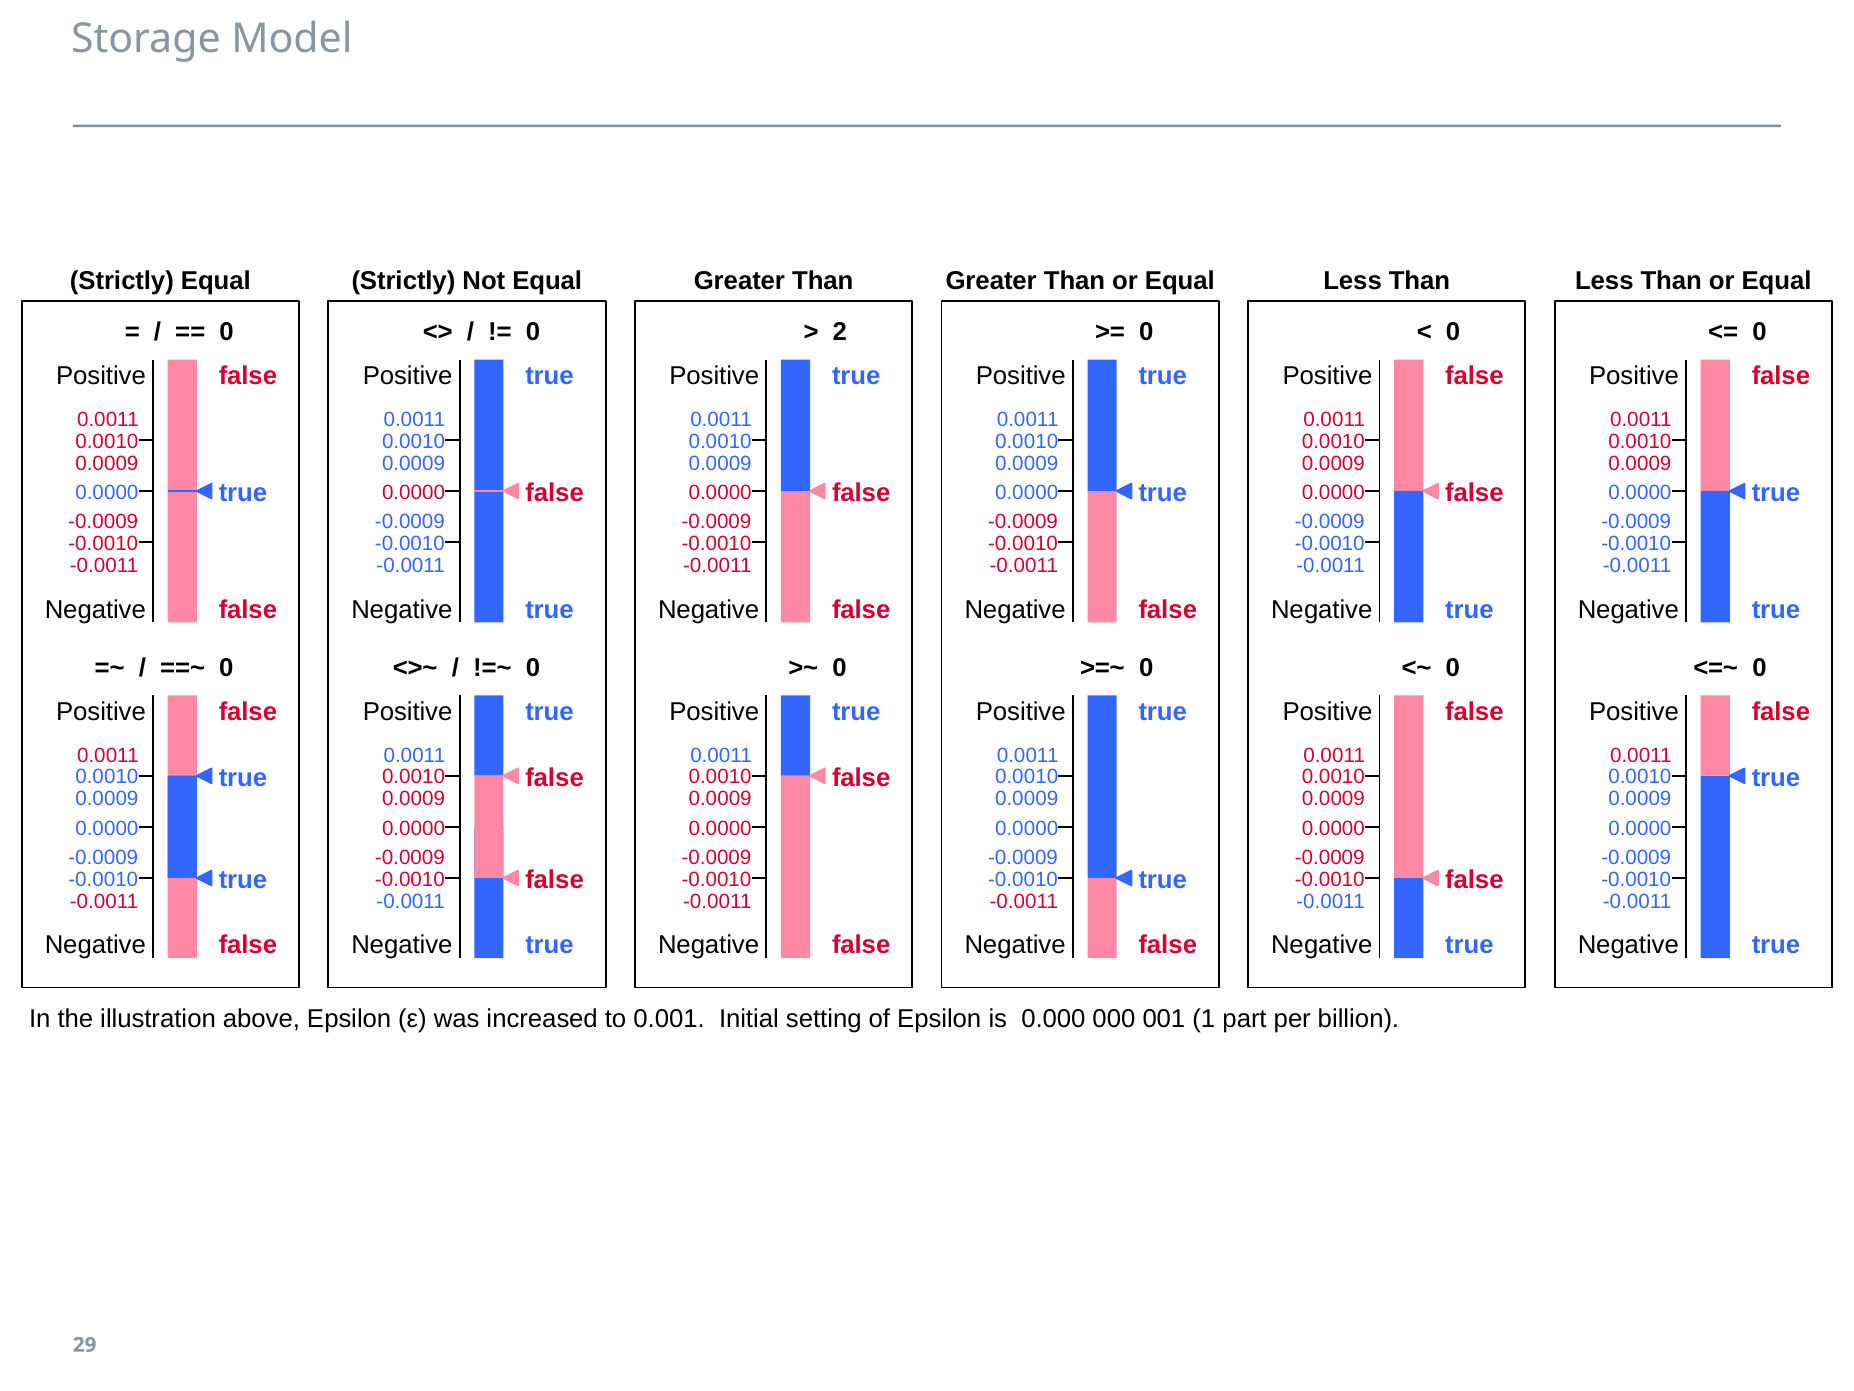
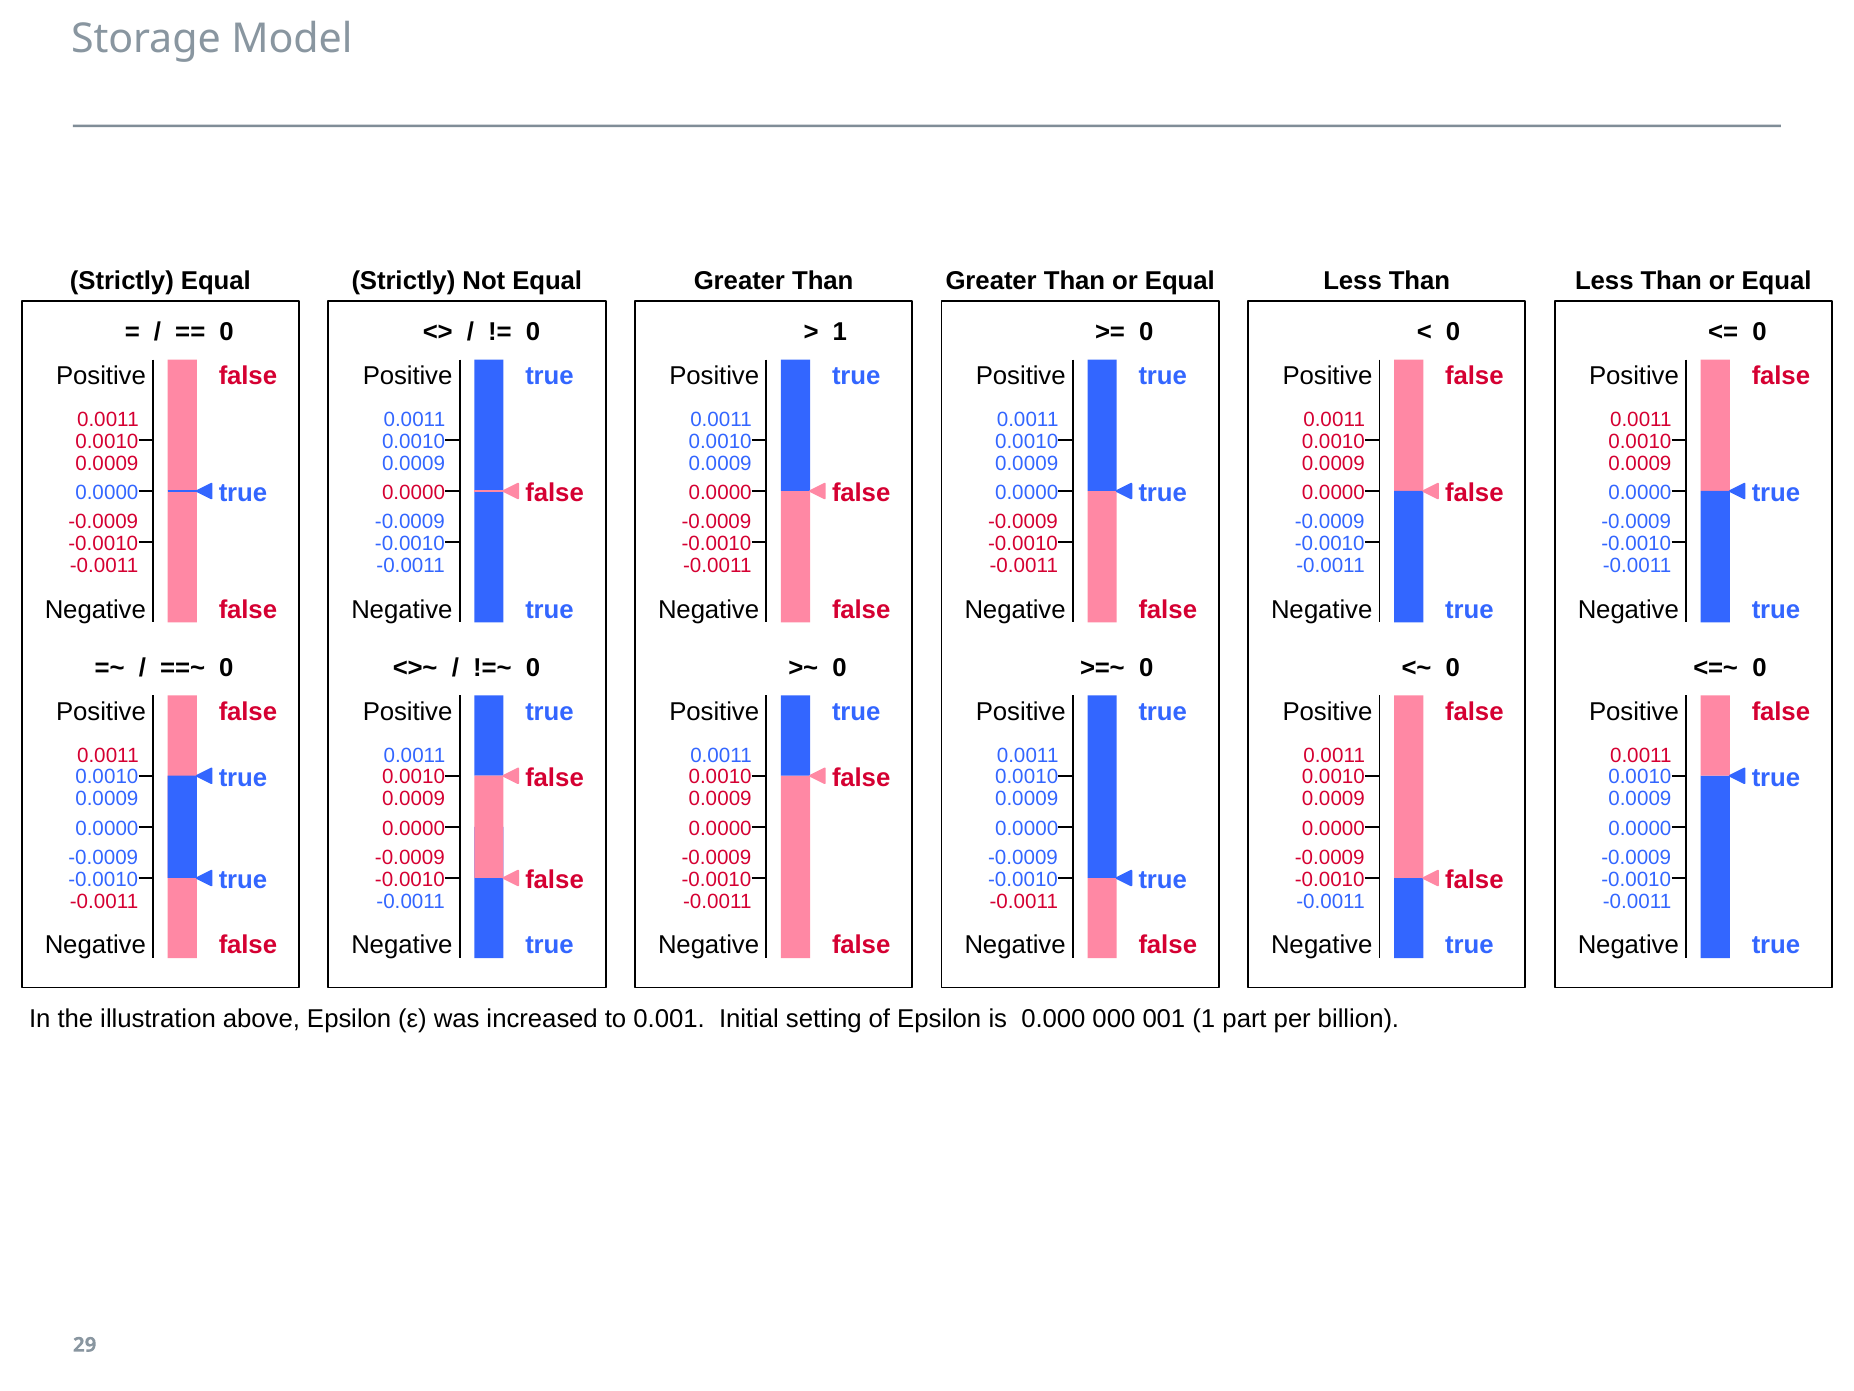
2 at (840, 332): 2 -> 1
